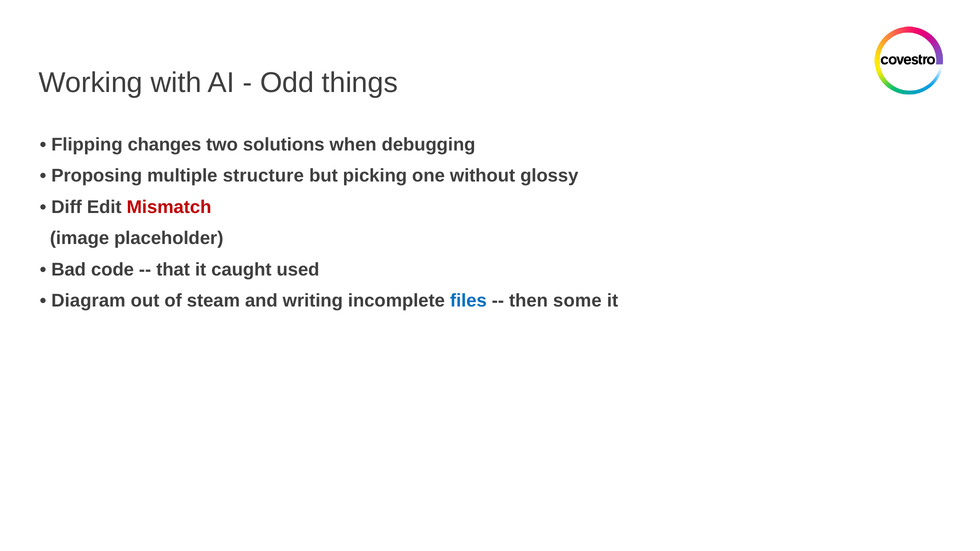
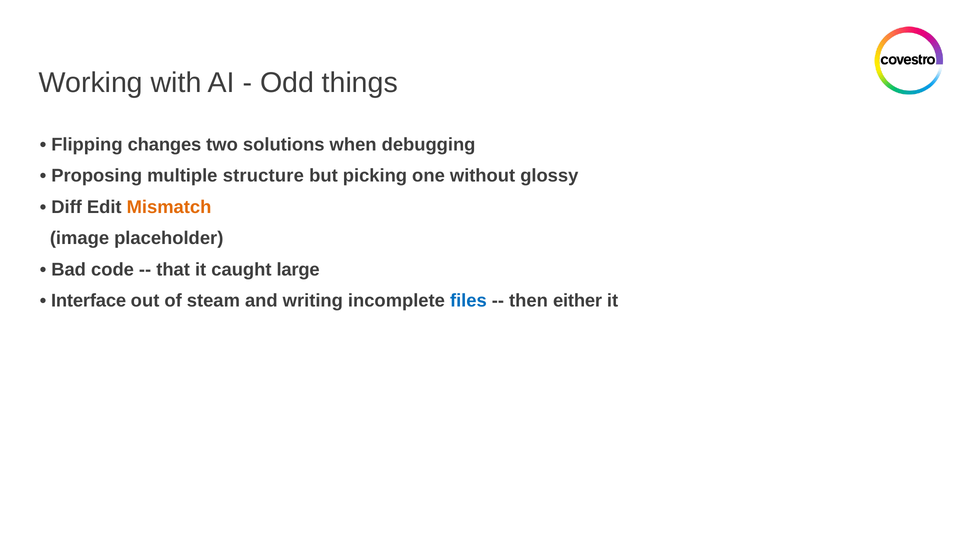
Mismatch colour: red -> orange
used: used -> large
Diagram: Diagram -> Interface
some: some -> either
